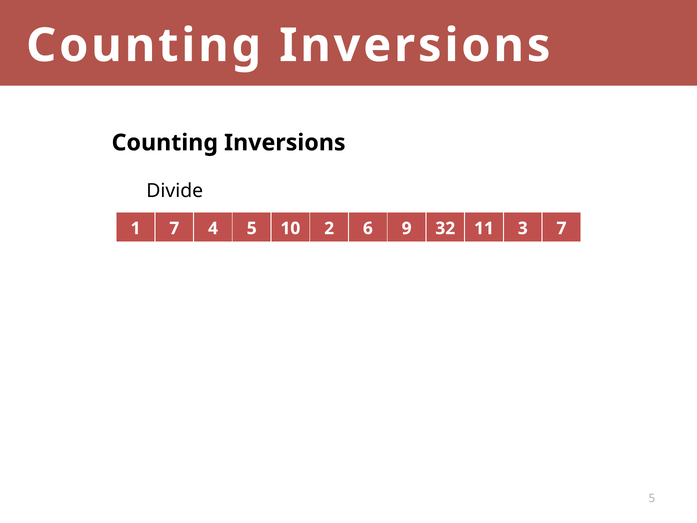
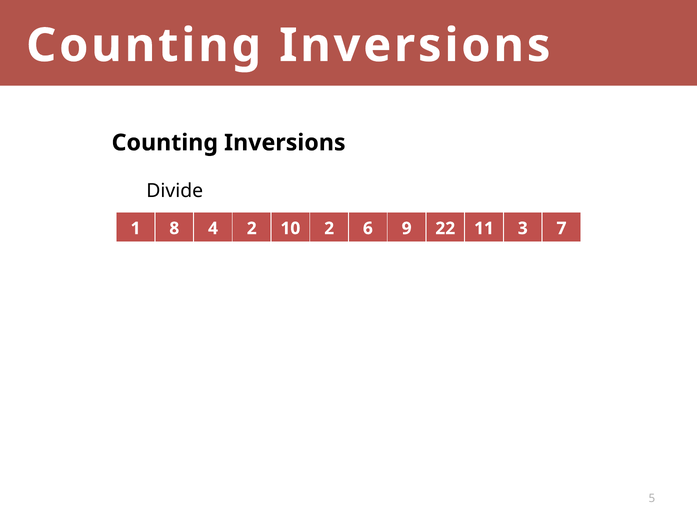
1 7: 7 -> 8
4 5: 5 -> 2
32: 32 -> 22
